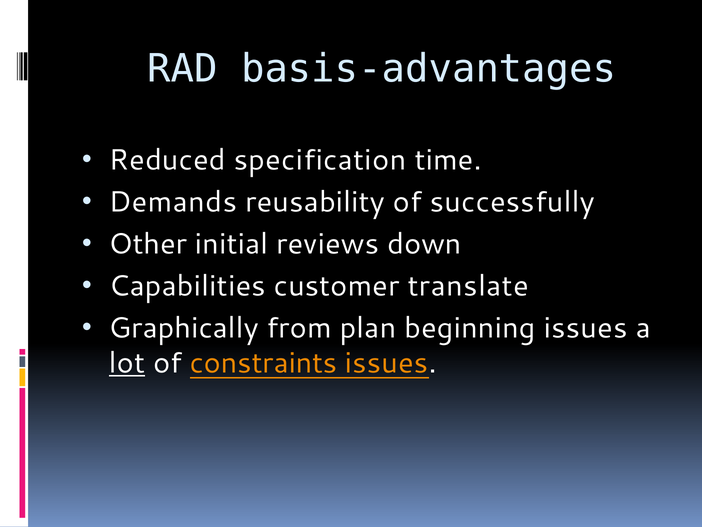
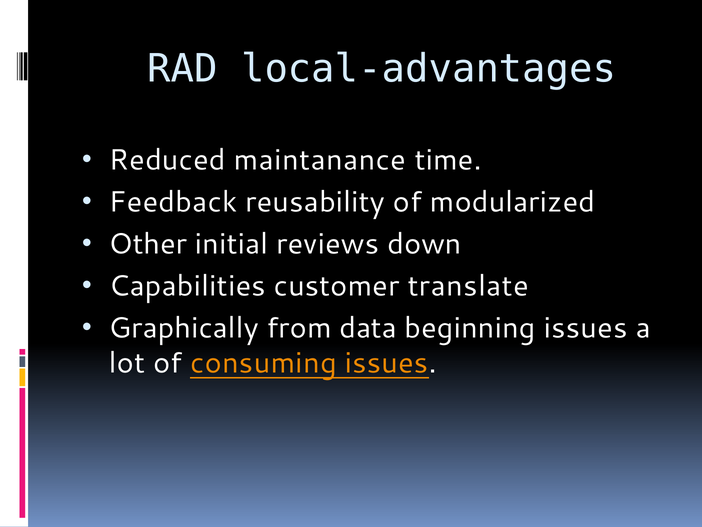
basis-advantages: basis-advantages -> local-advantages
specification: specification -> maintanance
Demands: Demands -> Feedback
successfully: successfully -> modularized
plan: plan -> data
lot underline: present -> none
constraints: constraints -> consuming
